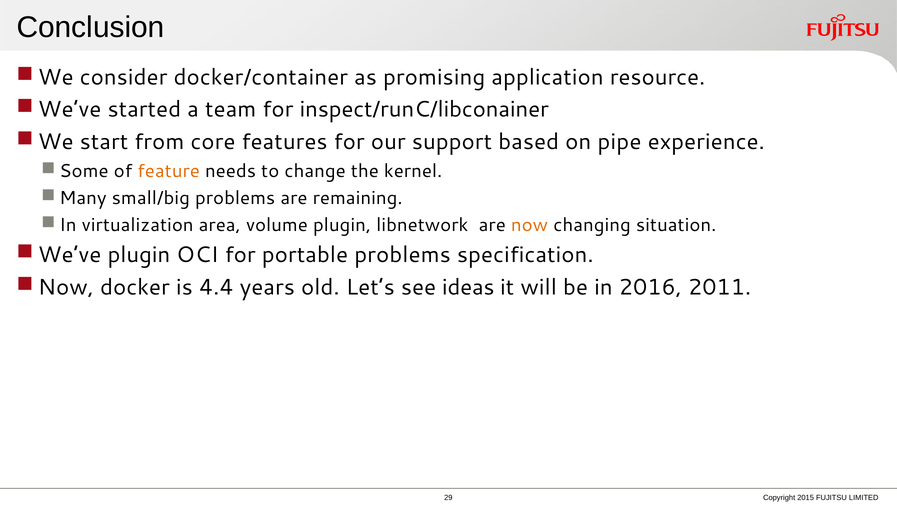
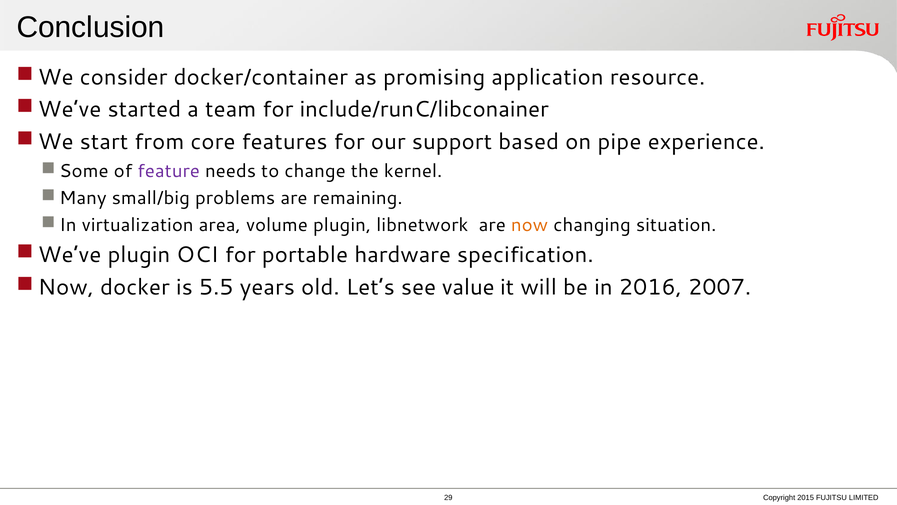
inspect/runC/libconainer: inspect/runC/libconainer -> include/runC/libconainer
feature colour: orange -> purple
portable problems: problems -> hardware
4.4: 4.4 -> 5.5
ideas: ideas -> value
2011: 2011 -> 2007
